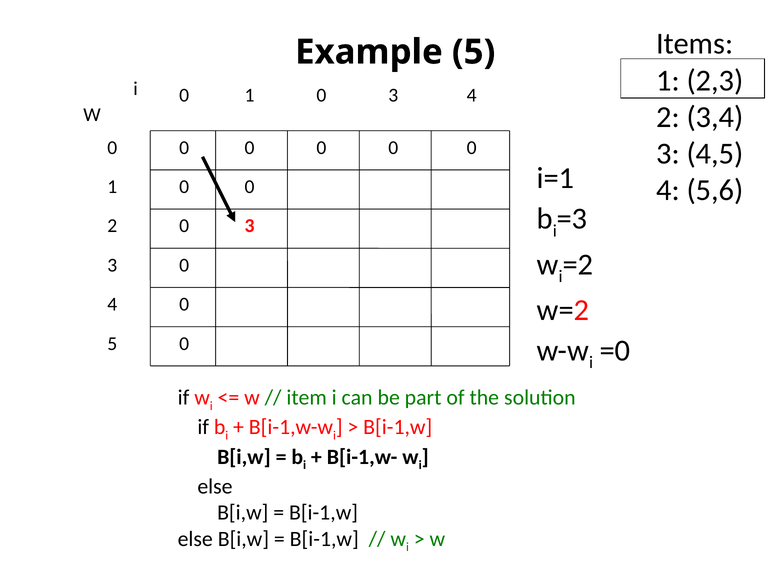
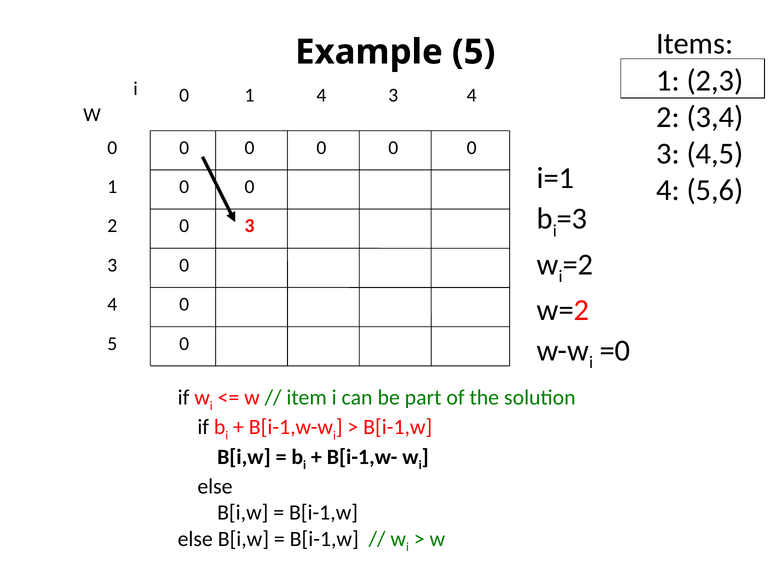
1 0: 0 -> 4
